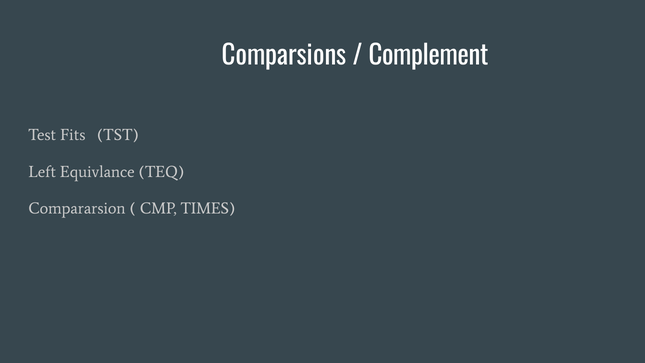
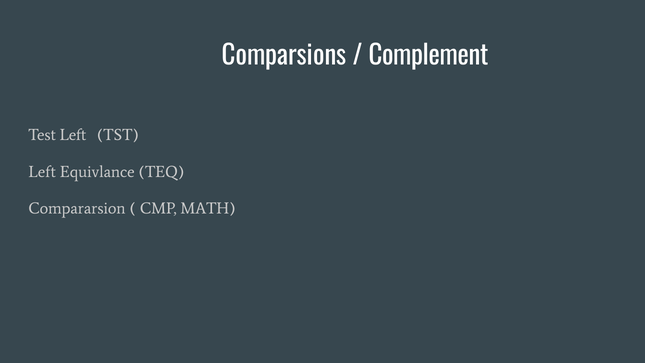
Test Fits: Fits -> Left
TIMES: TIMES -> MATH
